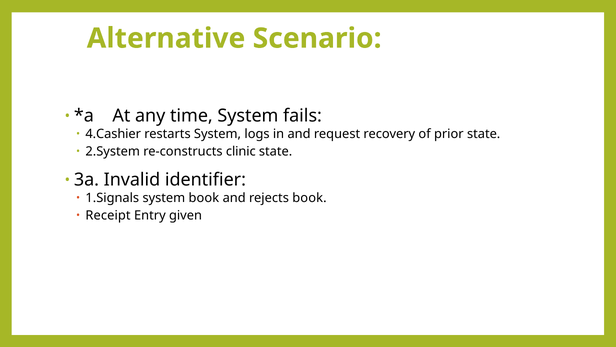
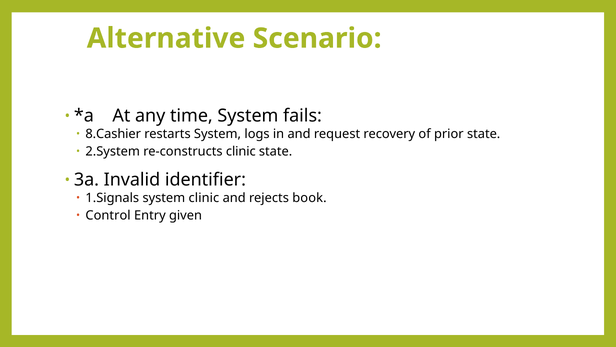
4.Cashier: 4.Cashier -> 8.Cashier
system book: book -> clinic
Receipt: Receipt -> Control
